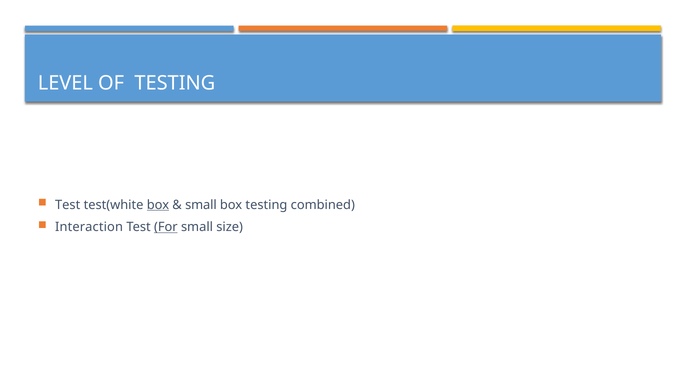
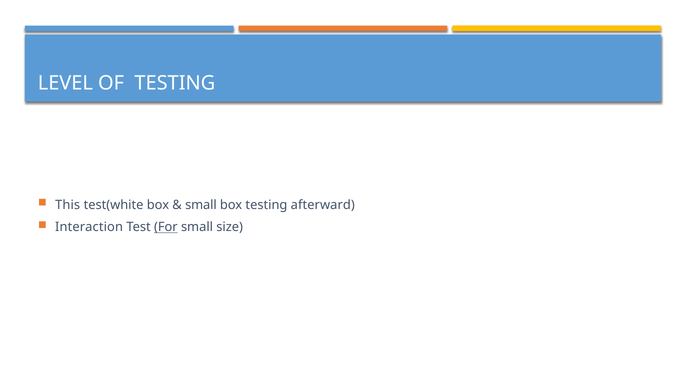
Test at (68, 205): Test -> This
box at (158, 205) underline: present -> none
combined: combined -> afterward
